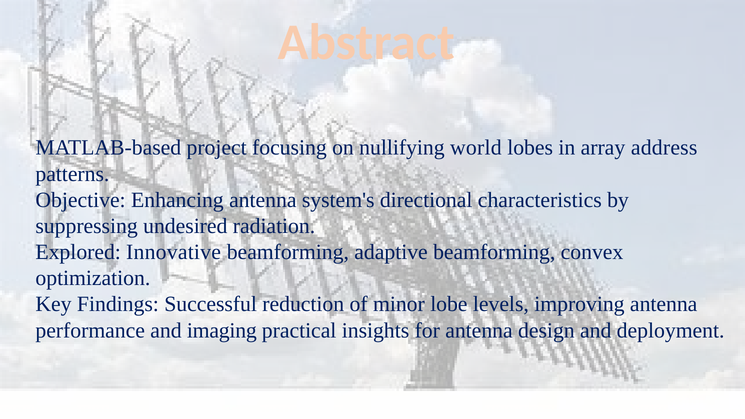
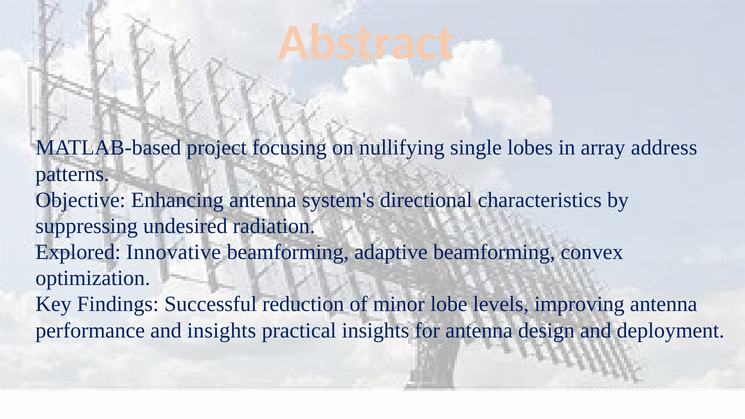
world: world -> single
and imaging: imaging -> insights
